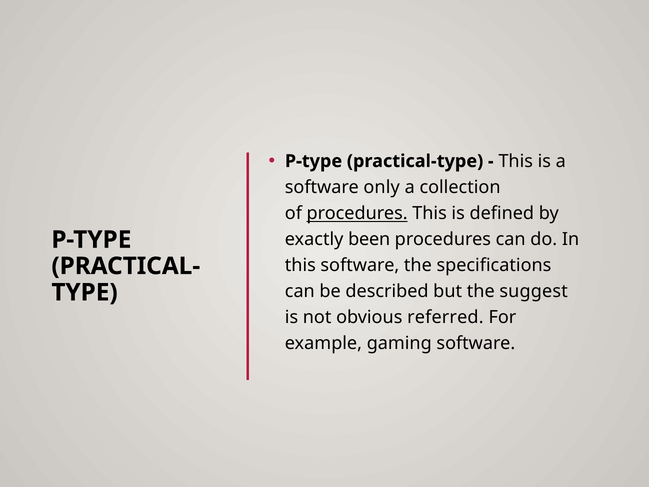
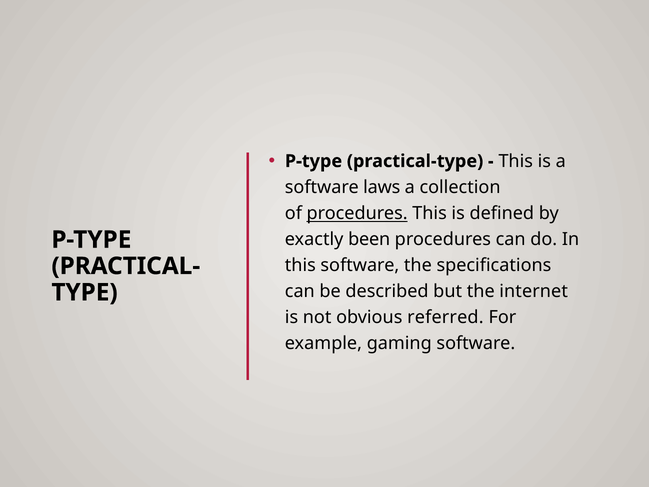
only: only -> laws
suggest: suggest -> internet
